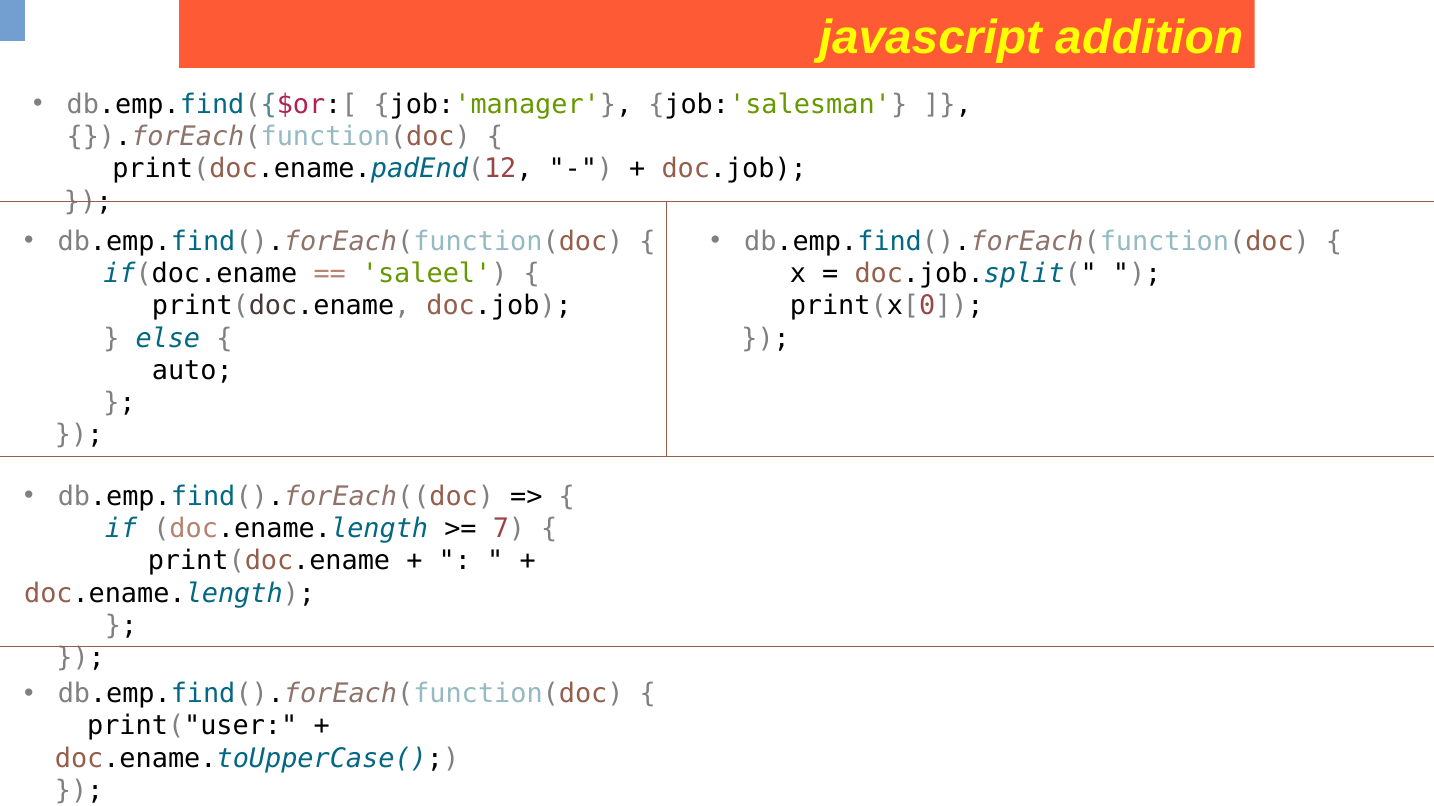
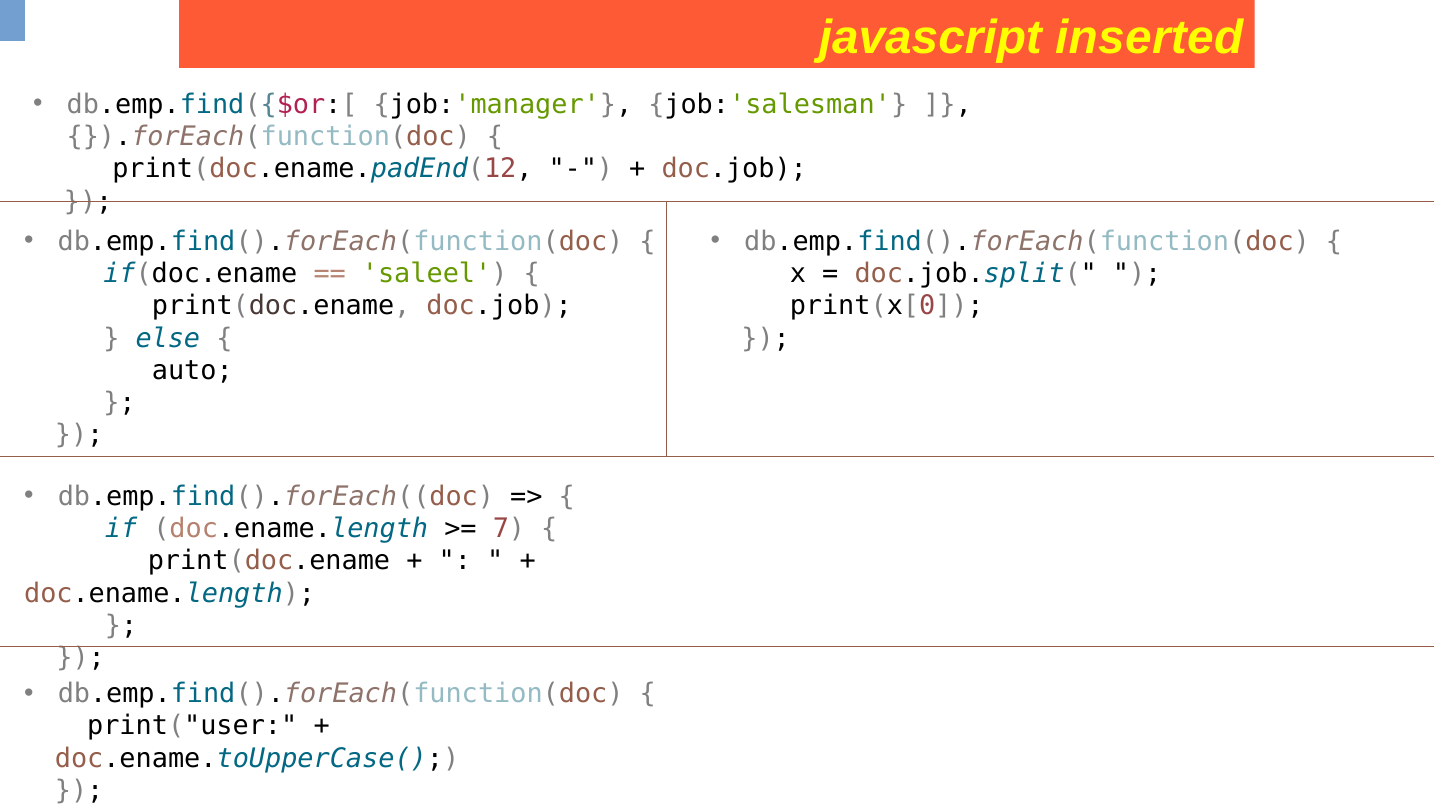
addition: addition -> inserted
